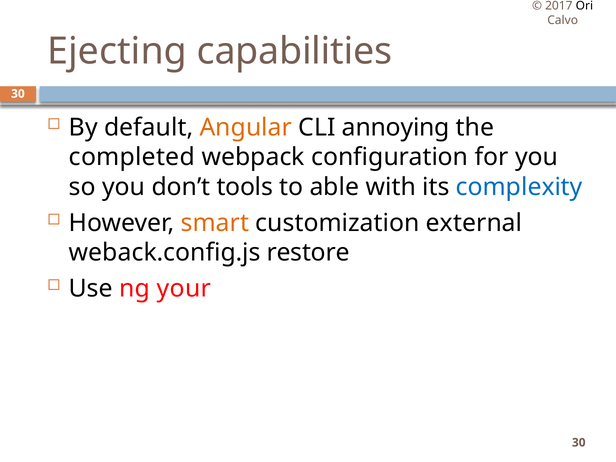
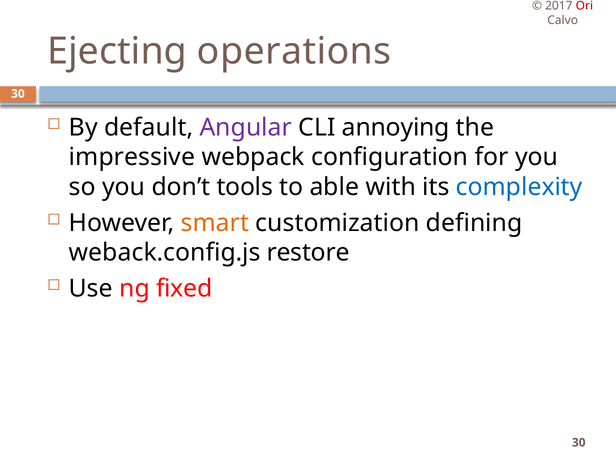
Ori colour: black -> red
capabilities: capabilities -> operations
Angular colour: orange -> purple
completed: completed -> impressive
external: external -> defining
your: your -> fixed
